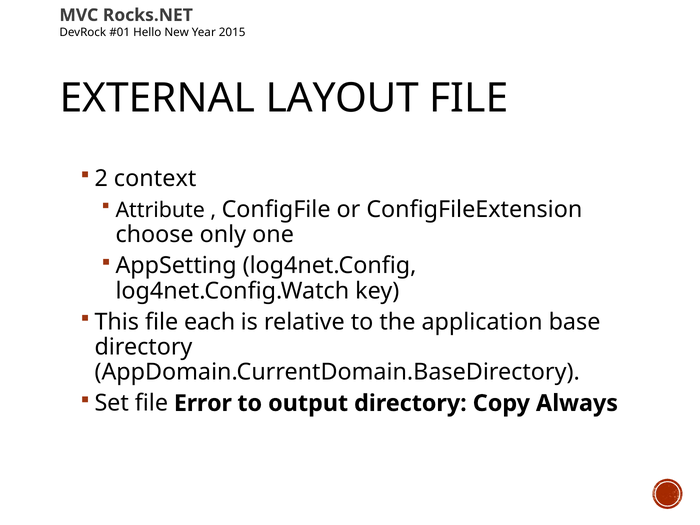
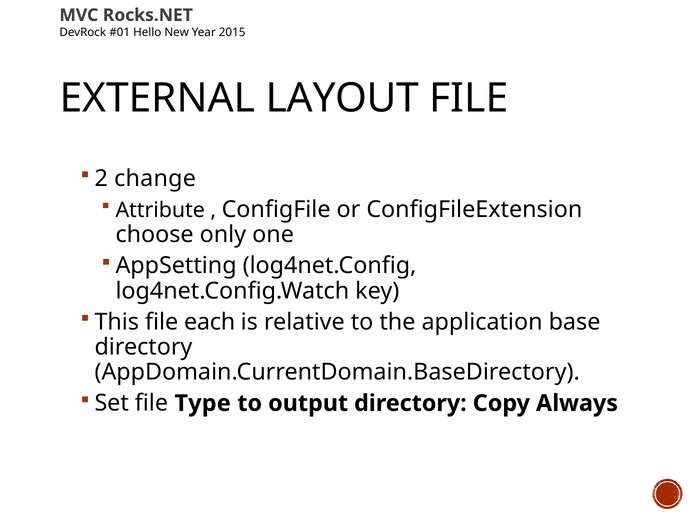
context: context -> change
Error: Error -> Type
